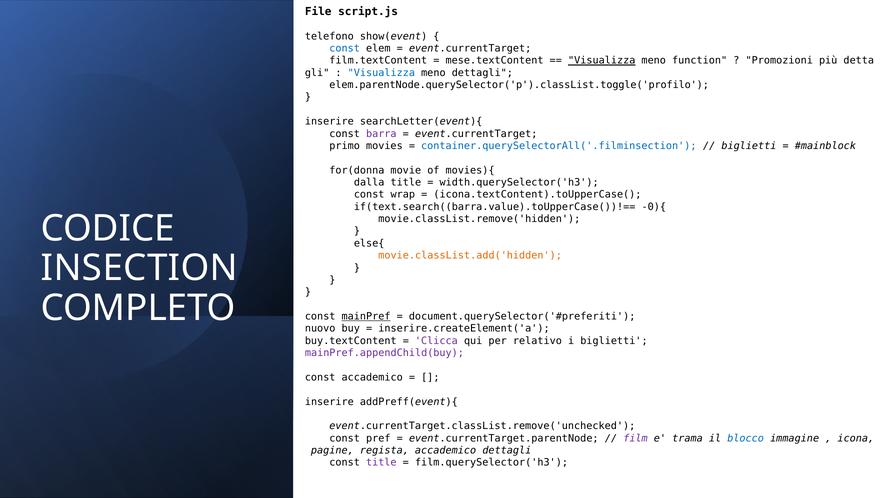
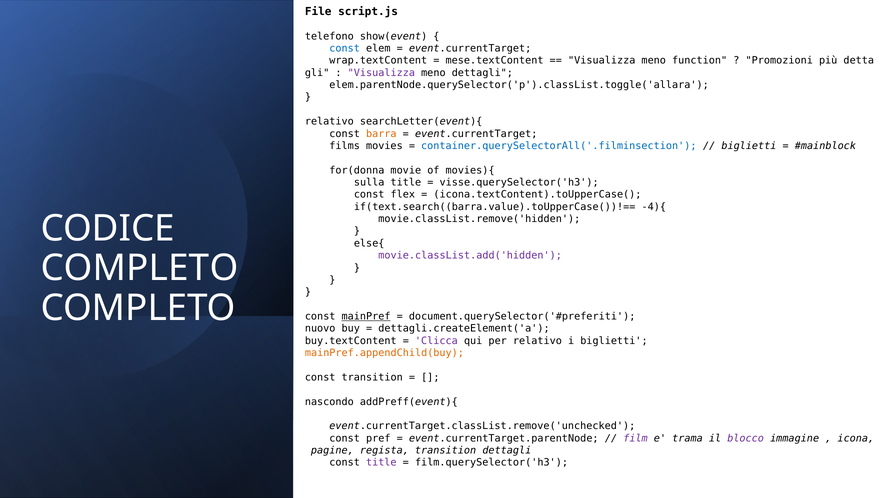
film.textContent: film.textContent -> wrap.textContent
Visualizza at (602, 61) underline: present -> none
Visualizza at (381, 73) colour: blue -> purple
elem.parentNode.querySelector('p').classList.toggle('profilo: elem.parentNode.querySelector('p').classList.toggle('profilo -> elem.parentNode.querySelector('p').classList.toggle('allara
inserire at (329, 121): inserire -> relativo
barra colour: purple -> orange
primo: primo -> films
dalla: dalla -> sulla
width.querySelector('h3: width.querySelector('h3 -> visse.querySelector('h3
wrap: wrap -> flex
-0){: -0){ -> -4){
movie.classList.add('hidden colour: orange -> purple
INSECTION at (139, 268): INSECTION -> COMPLETO
inserire.createElement('a: inserire.createElement('a -> dettagli.createElement('a
mainPref.appendChild(buy colour: purple -> orange
const accademico: accademico -> transition
inserire at (329, 402): inserire -> nascondo
blocco colour: blue -> purple
regista accademico: accademico -> transition
